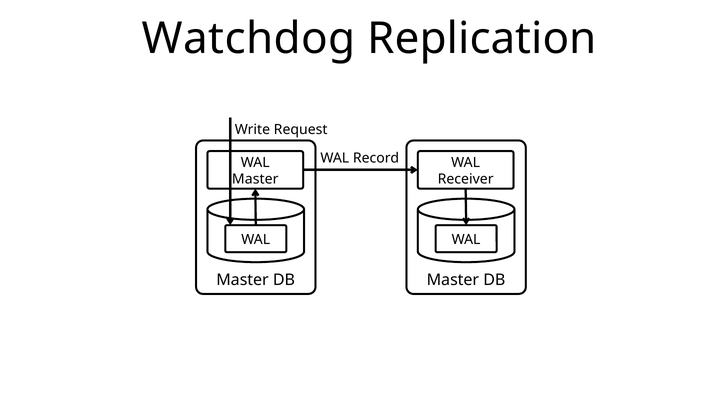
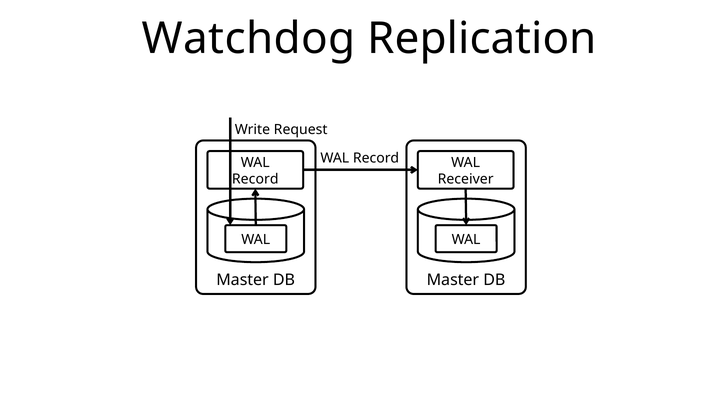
Master at (255, 179): Master -> Record
